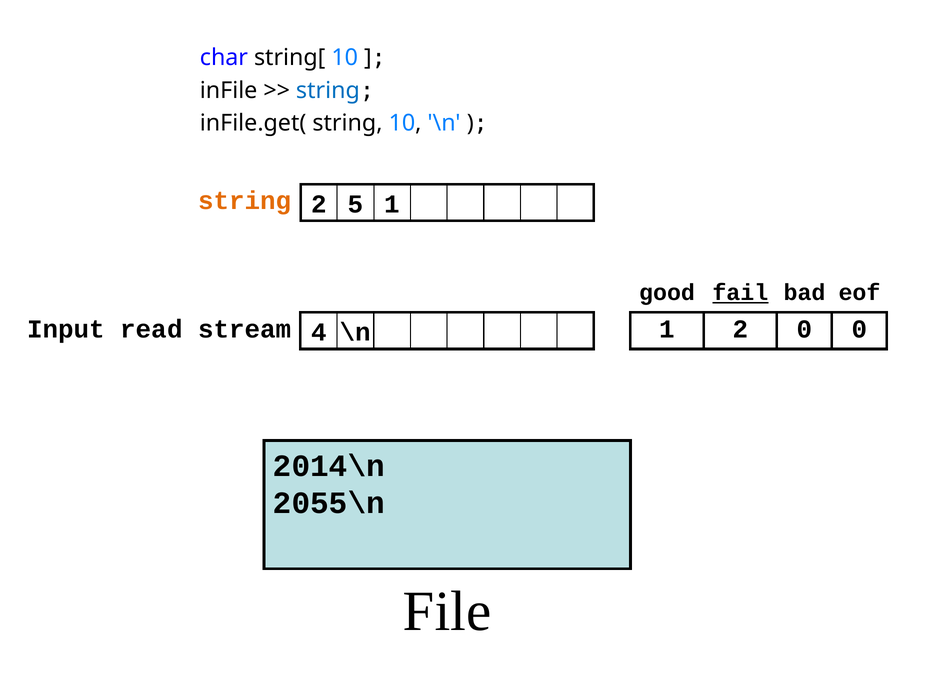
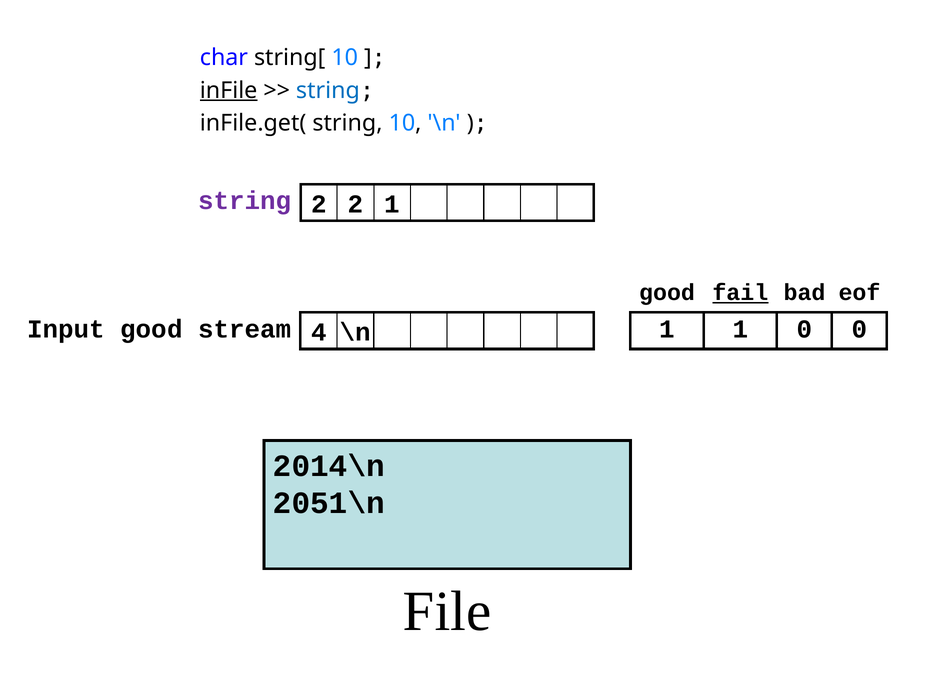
inFile underline: none -> present
string at (245, 201) colour: orange -> purple
2 5: 5 -> 2
Input read: read -> good
1 2: 2 -> 1
2055\n: 2055\n -> 2051\n
